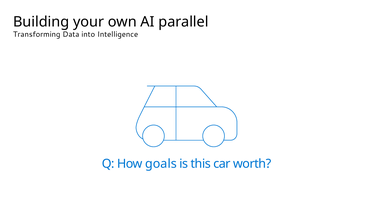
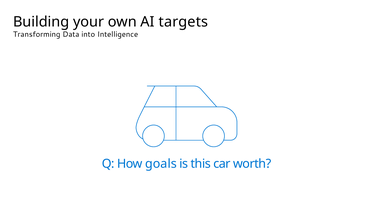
parallel: parallel -> targets
